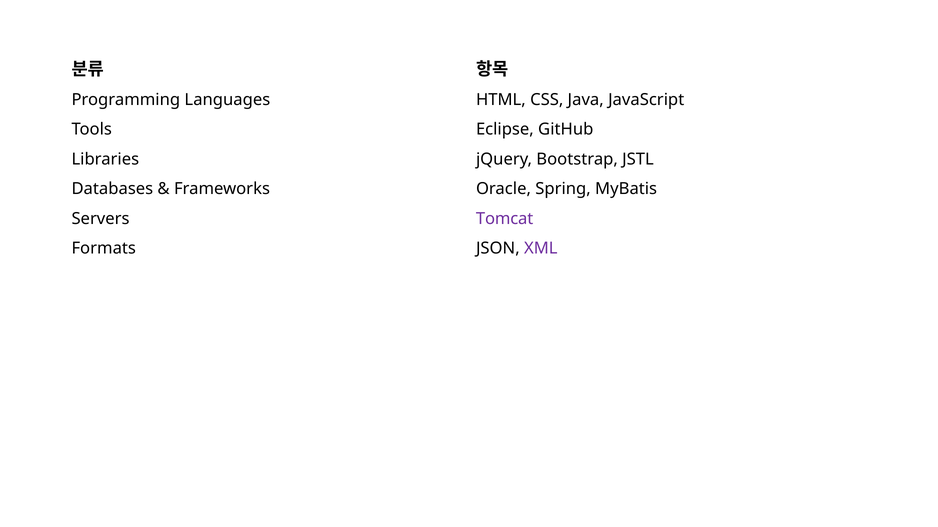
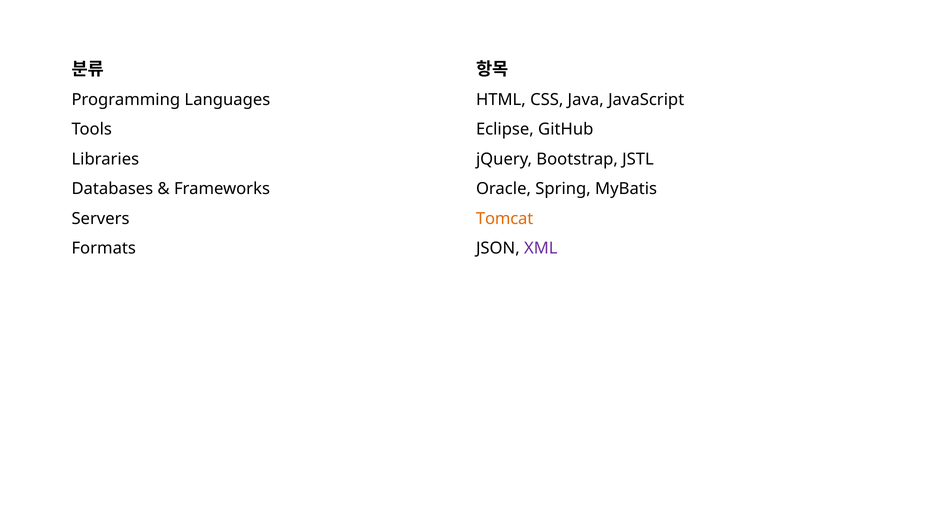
Tomcat colour: purple -> orange
